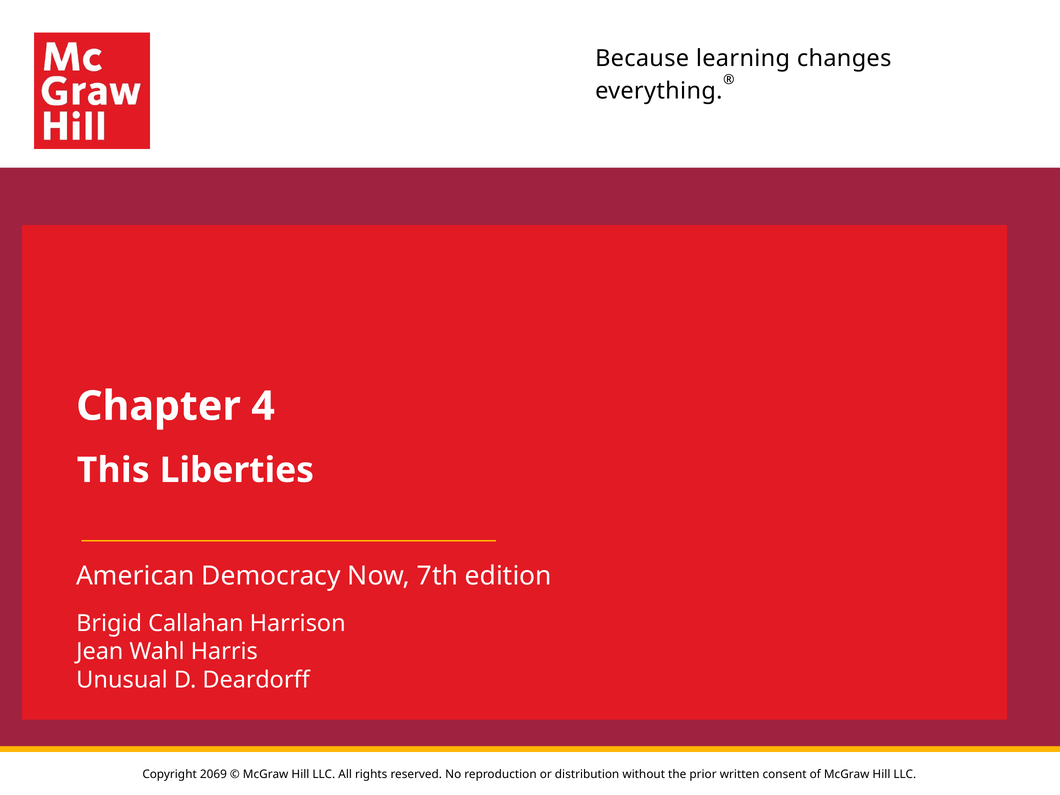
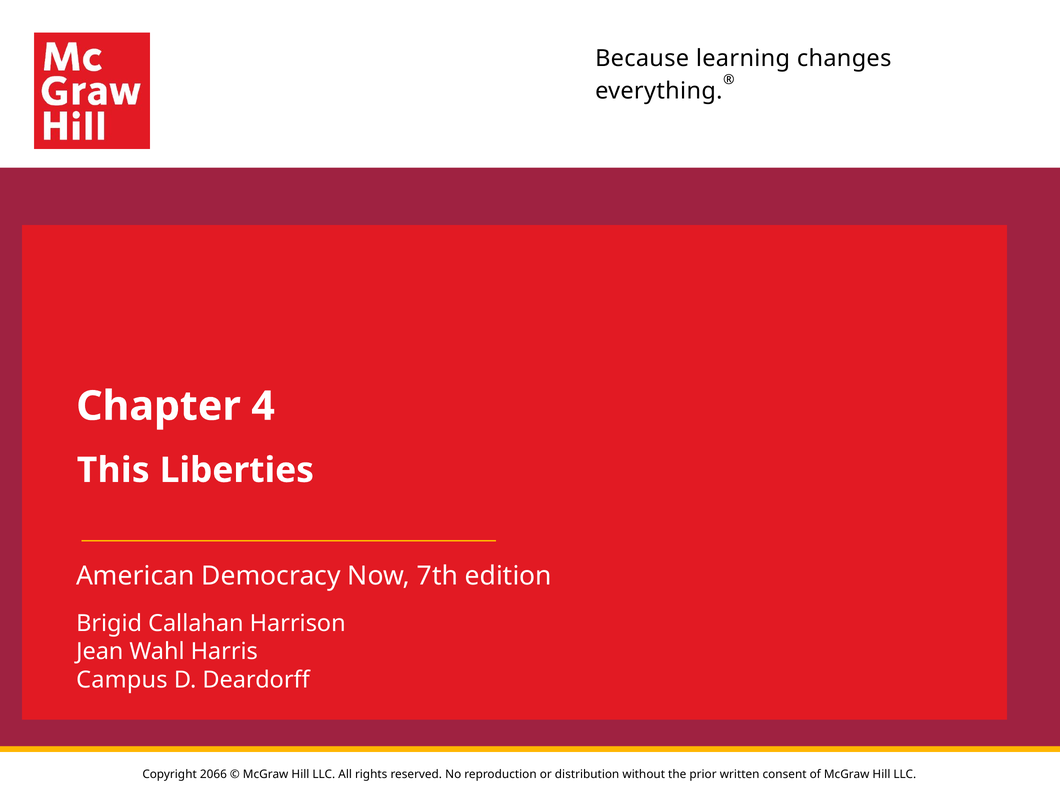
Unusual: Unusual -> Campus
2069: 2069 -> 2066
